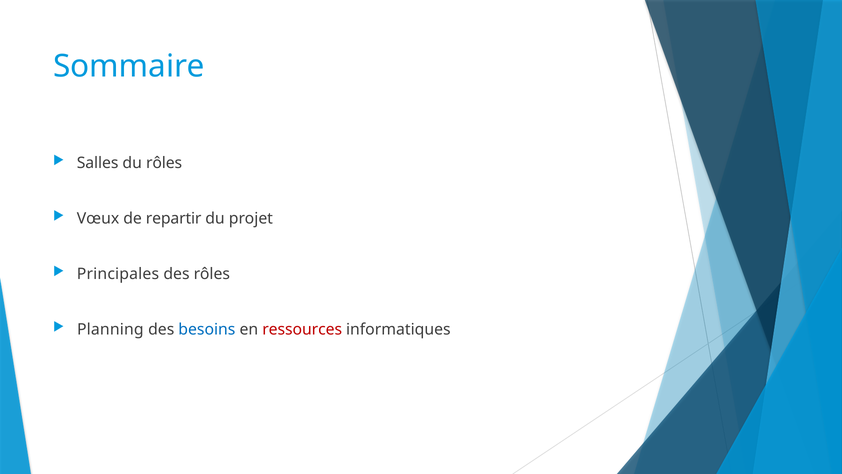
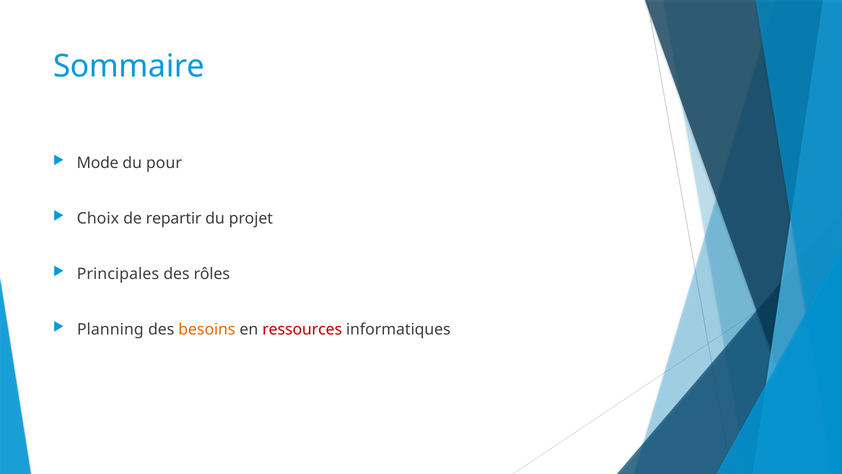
Salles: Salles -> Mode
du rôles: rôles -> pour
Vœux: Vœux -> Choix
besoins colour: blue -> orange
